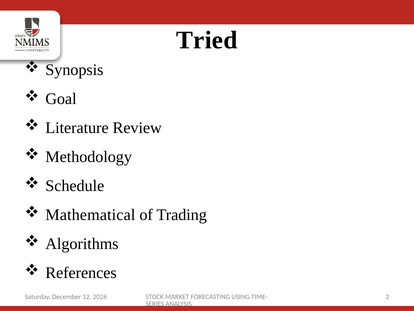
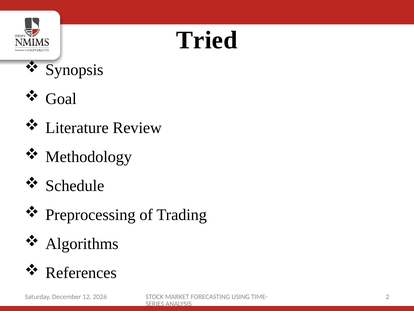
Mathematical: Mathematical -> Preprocessing
